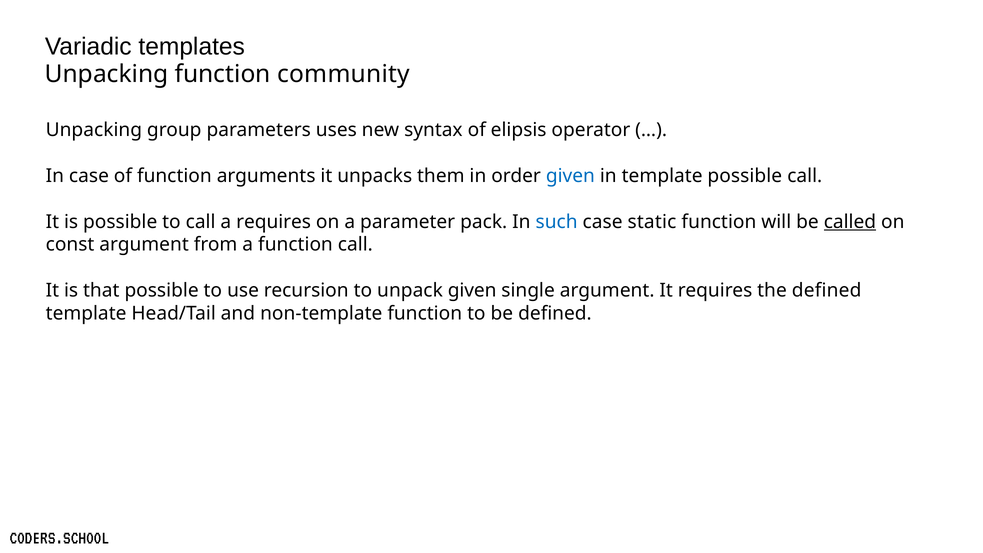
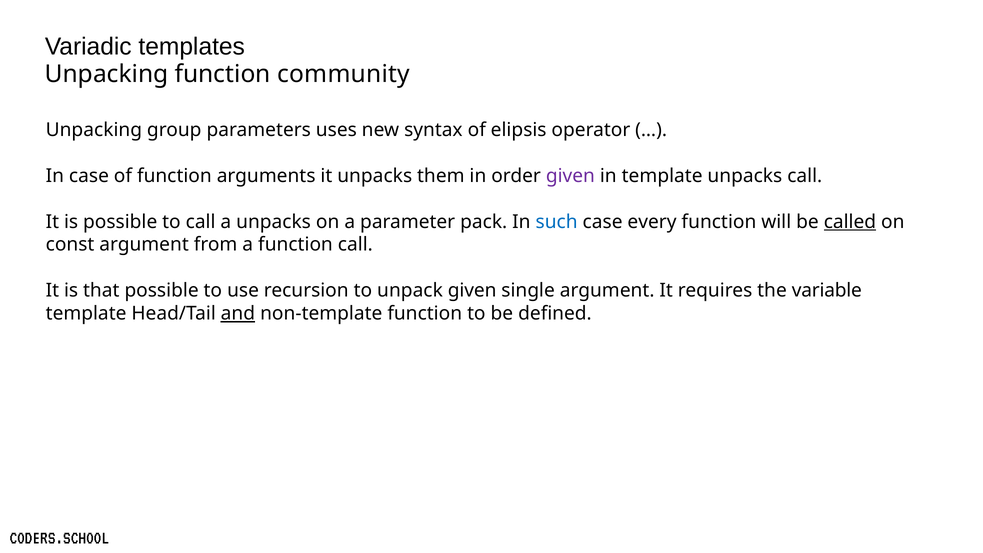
given at (570, 176) colour: blue -> purple
template possible: possible -> unpacks
a requires: requires -> unpacks
static: static -> every
the defined: defined -> variable
and underline: none -> present
